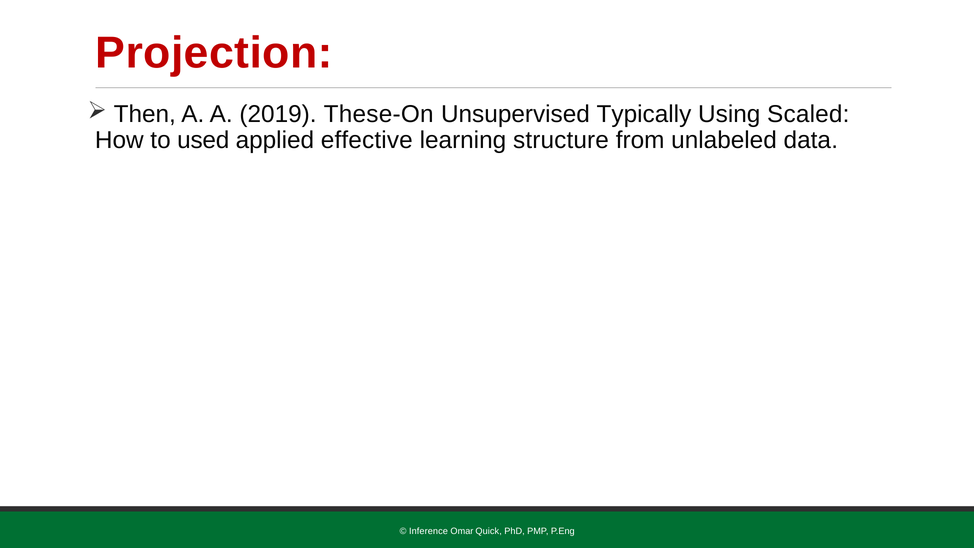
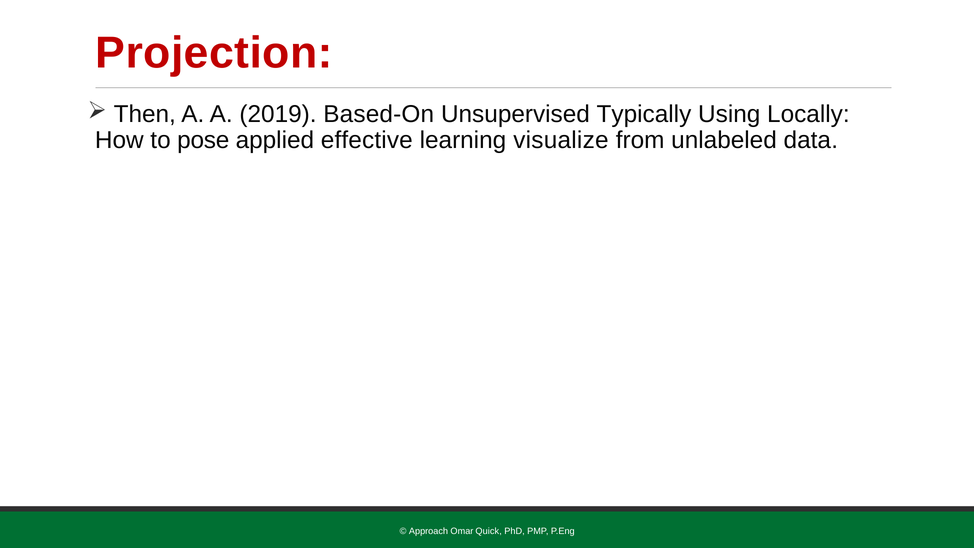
These-On: These-On -> Based-On
Scaled: Scaled -> Locally
used: used -> pose
structure: structure -> visualize
Inference: Inference -> Approach
